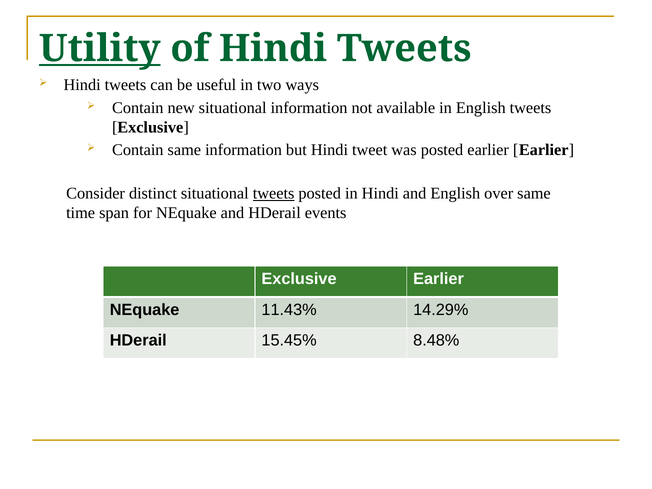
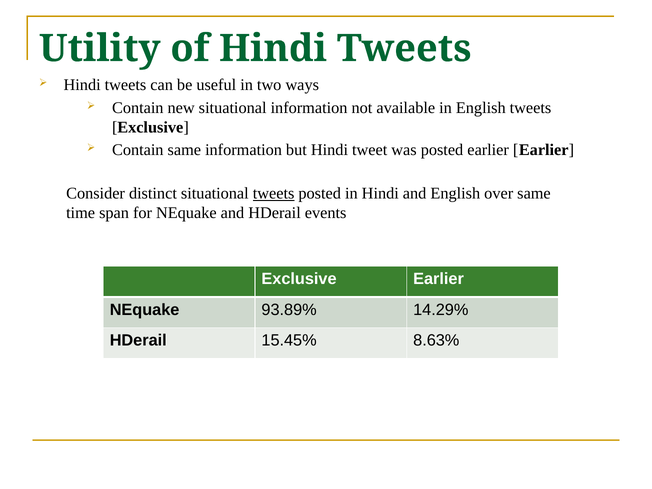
Utility underline: present -> none
11.43%: 11.43% -> 93.89%
8.48%: 8.48% -> 8.63%
